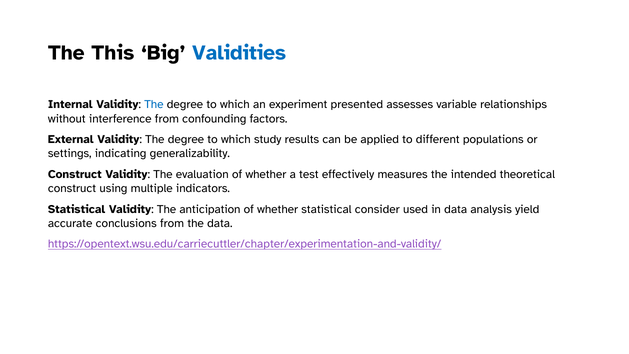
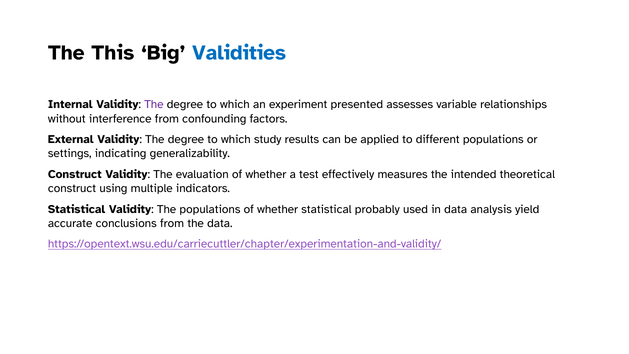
The at (154, 104) colour: blue -> purple
The anticipation: anticipation -> populations
consider: consider -> probably
